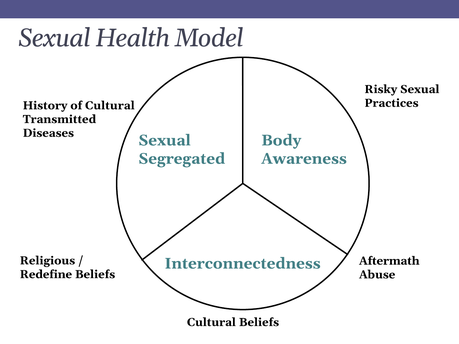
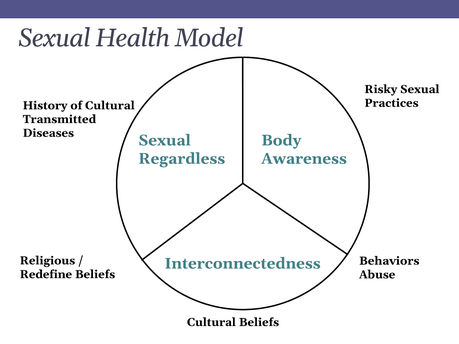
Segregated: Segregated -> Regardless
Aftermath: Aftermath -> Behaviors
